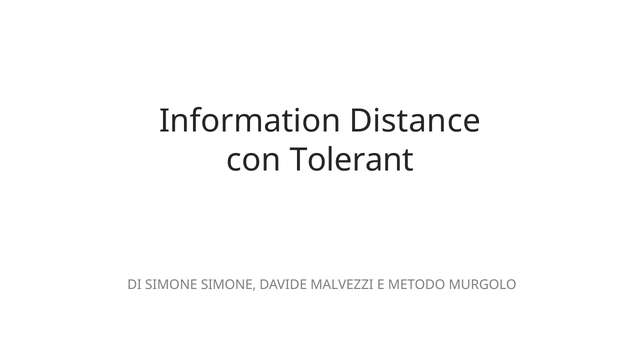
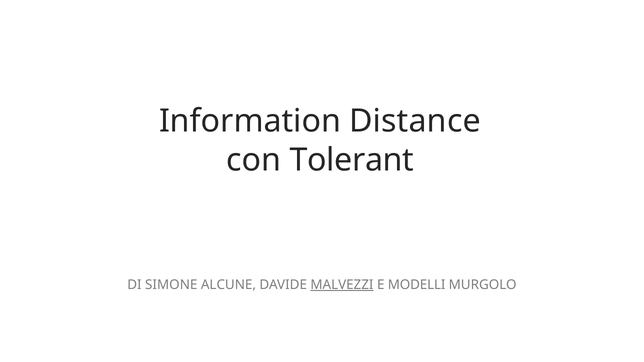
SIMONE SIMONE: SIMONE -> ALCUNE
MALVEZZI underline: none -> present
METODO: METODO -> MODELLI
